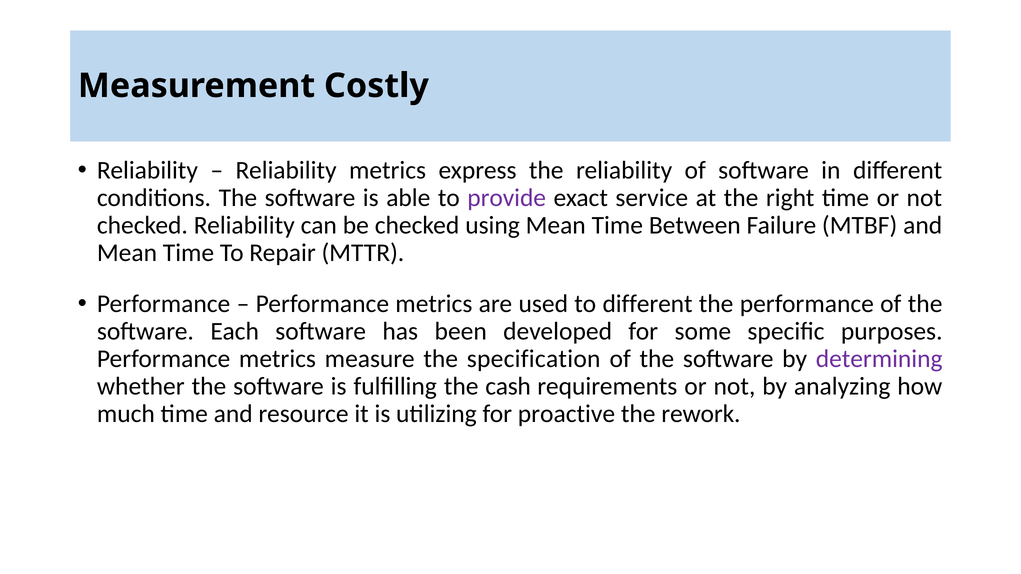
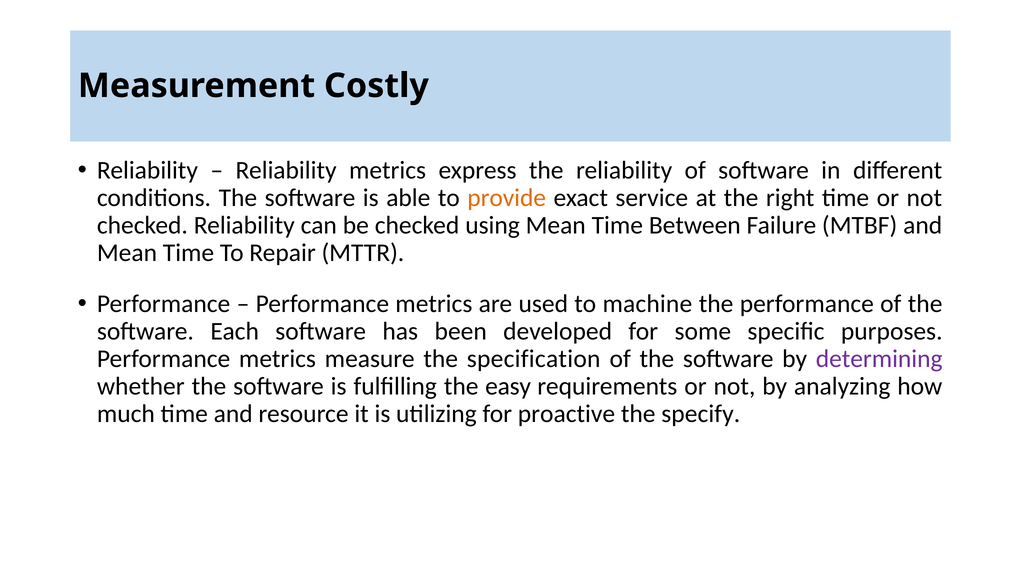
provide colour: purple -> orange
to different: different -> machine
cash: cash -> easy
rework: rework -> specify
